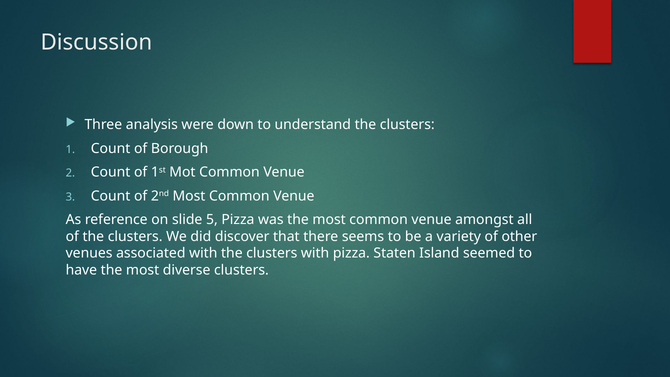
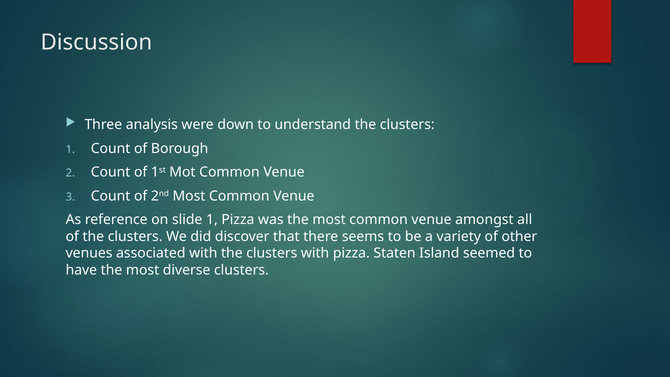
slide 5: 5 -> 1
